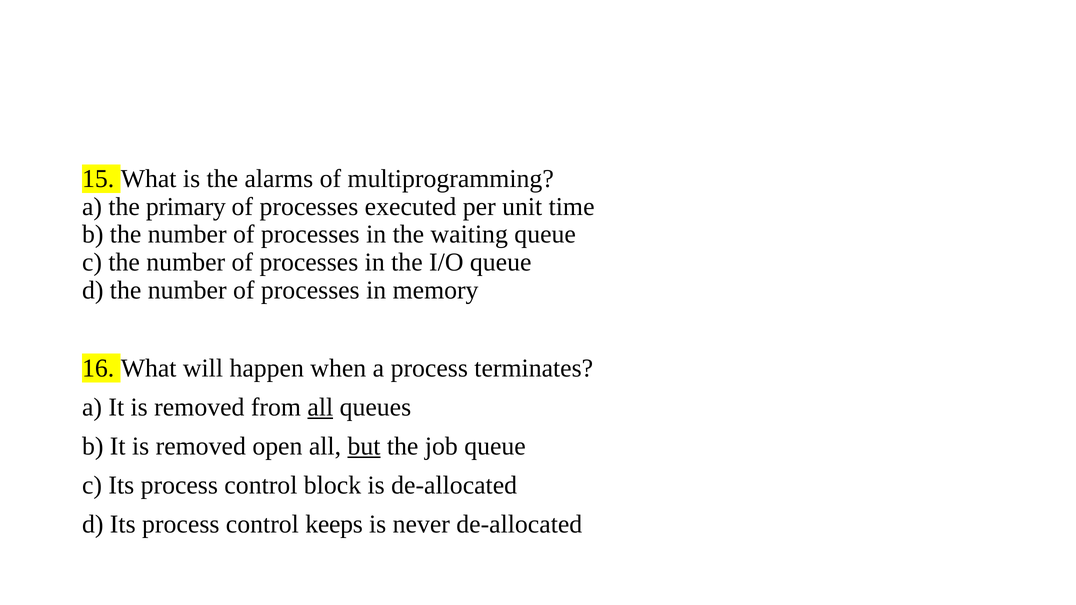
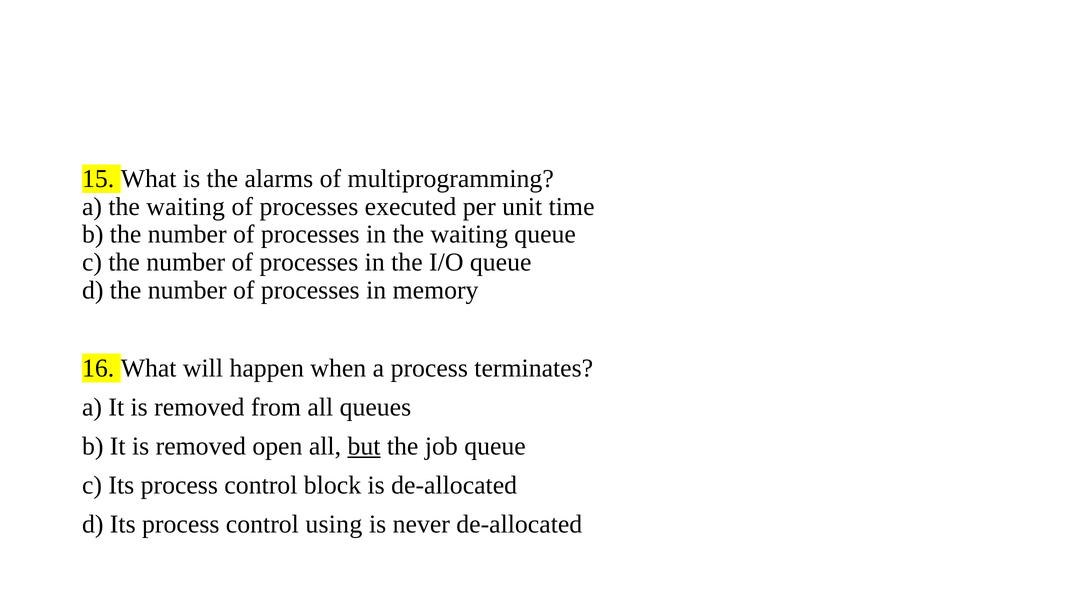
a the primary: primary -> waiting
all at (320, 407) underline: present -> none
keeps: keeps -> using
